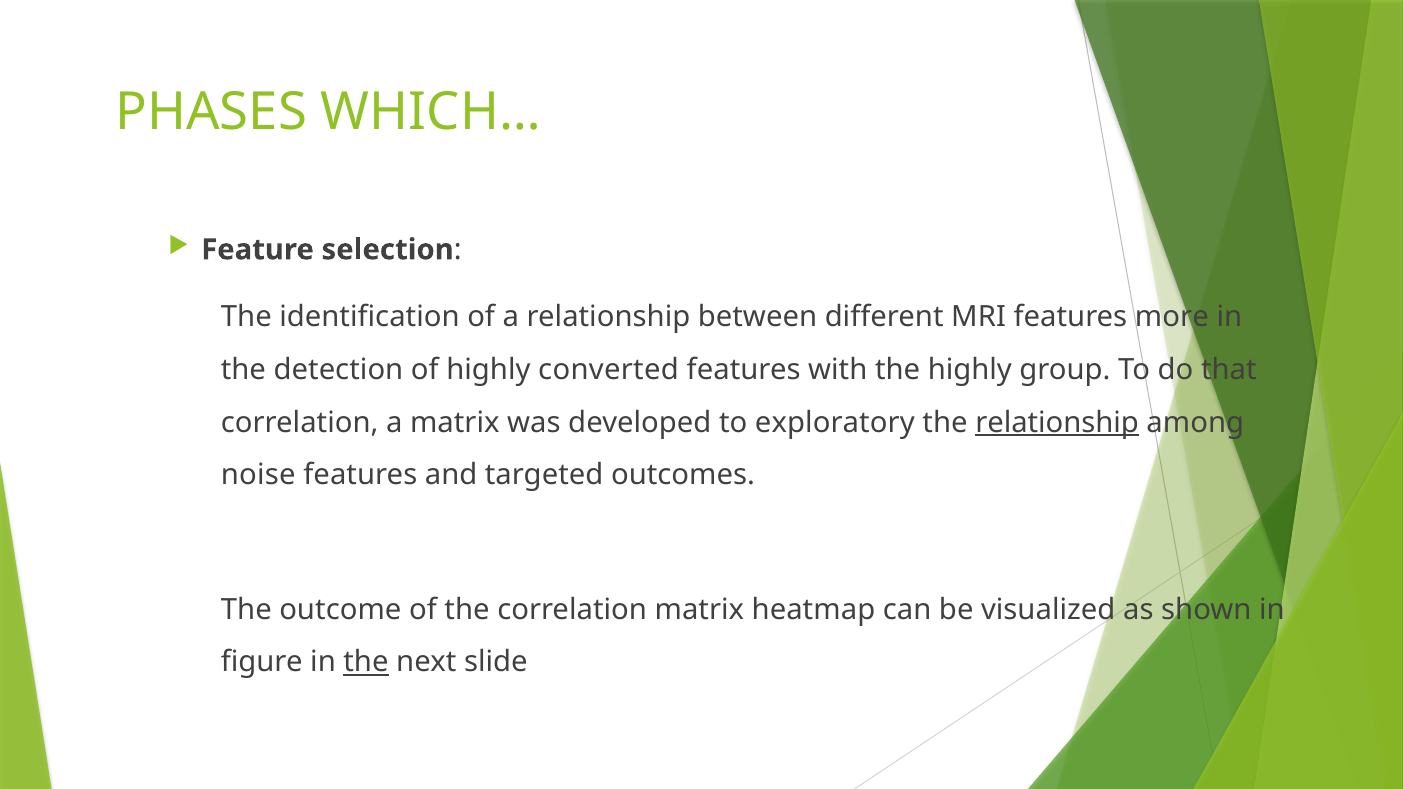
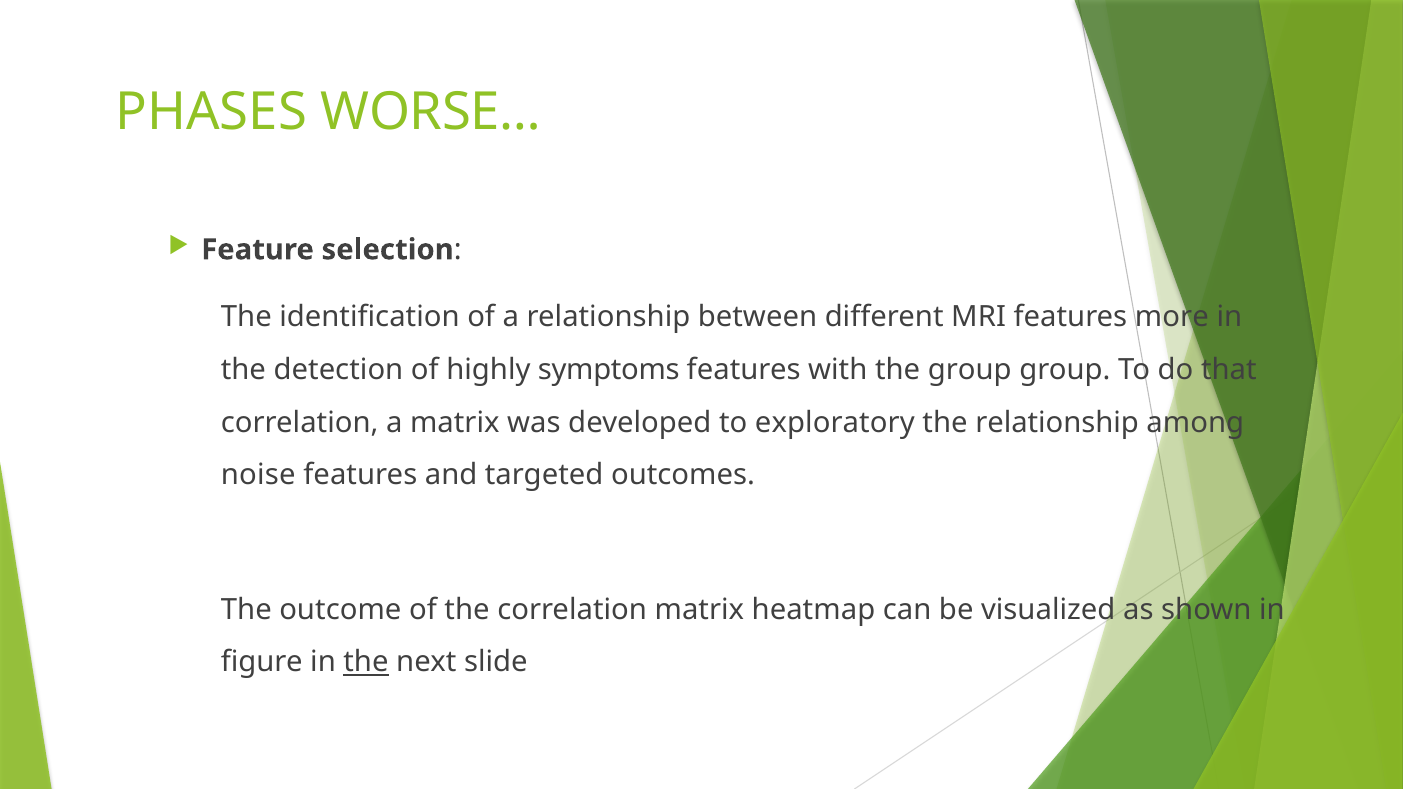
WHICH…: WHICH… -> WORSE…
converted: converted -> symptoms
the highly: highly -> group
relationship at (1057, 422) underline: present -> none
